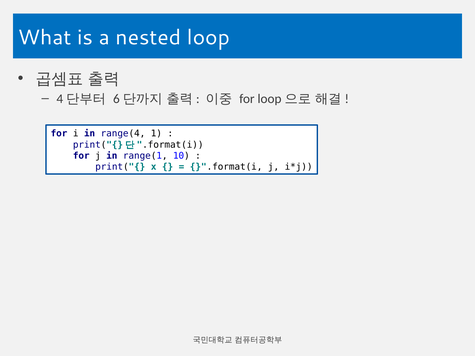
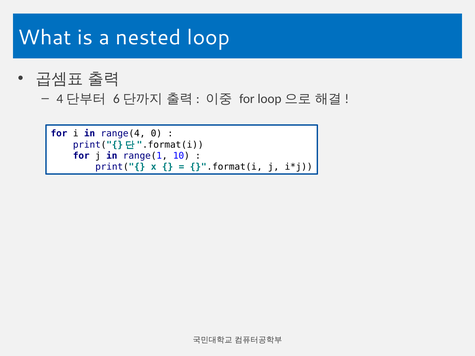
1: 1 -> 0
